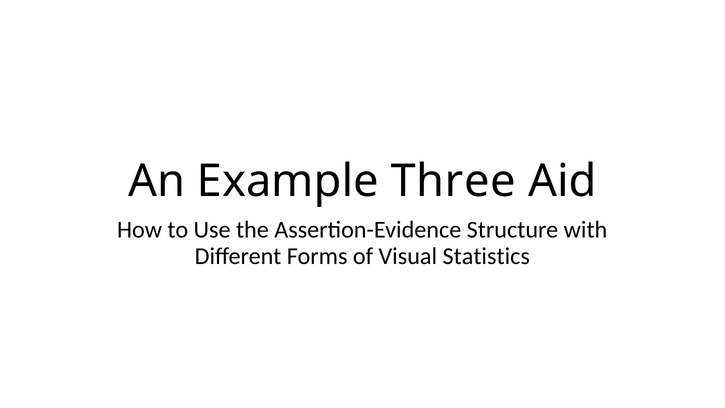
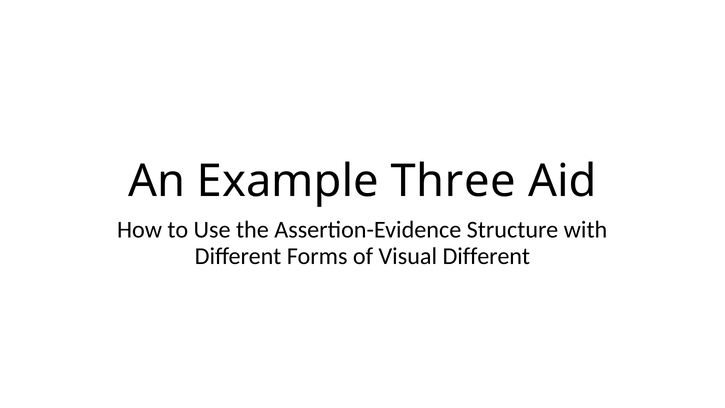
Visual Statistics: Statistics -> Different
